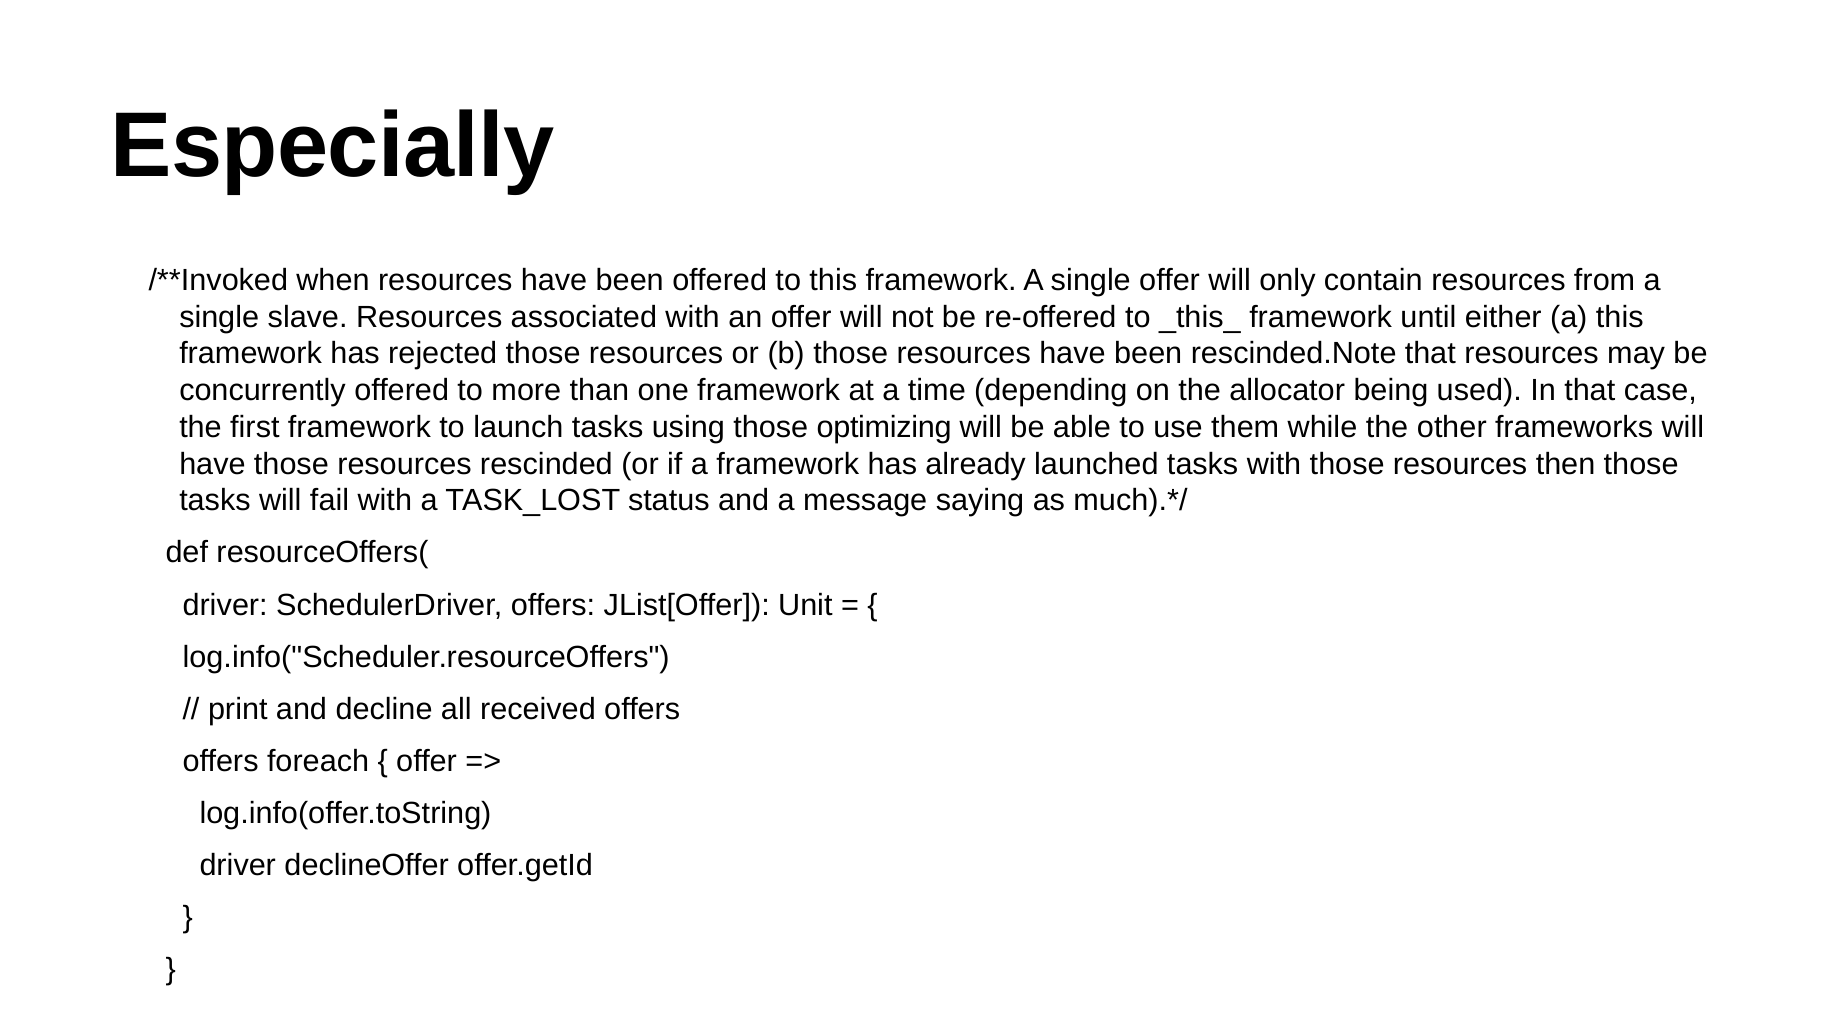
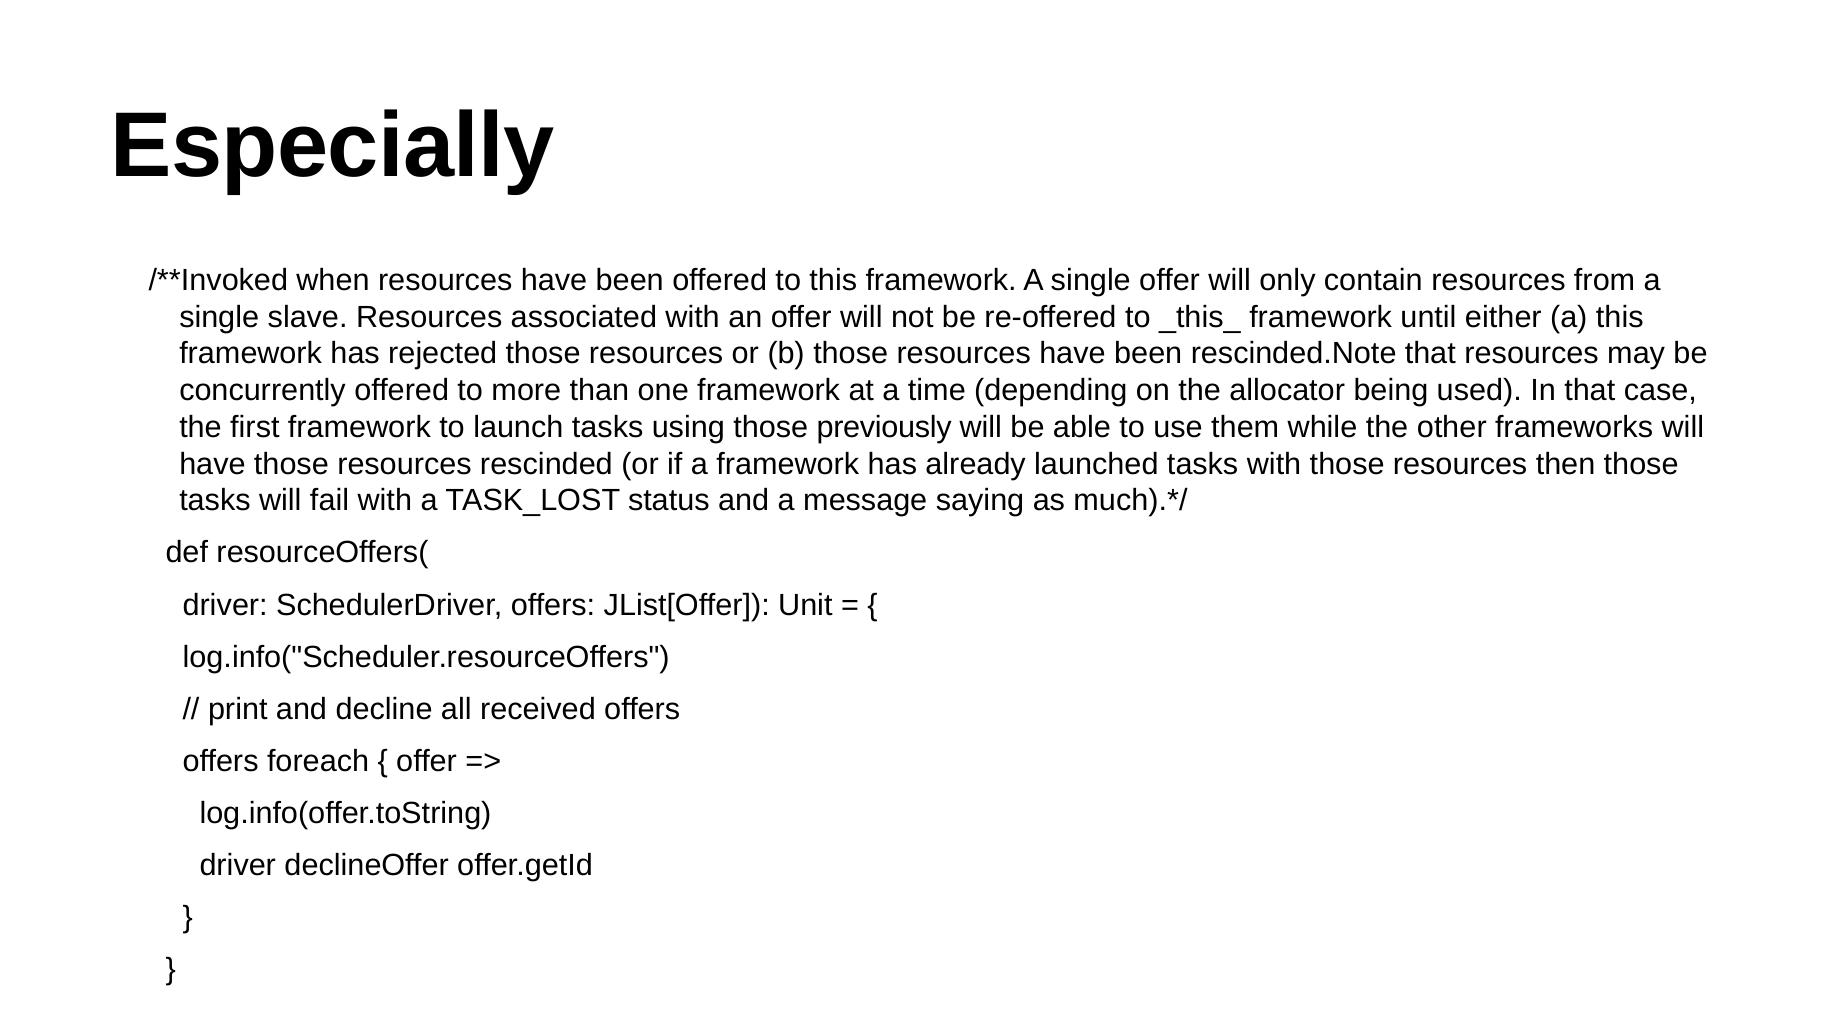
optimizing: optimizing -> previously
